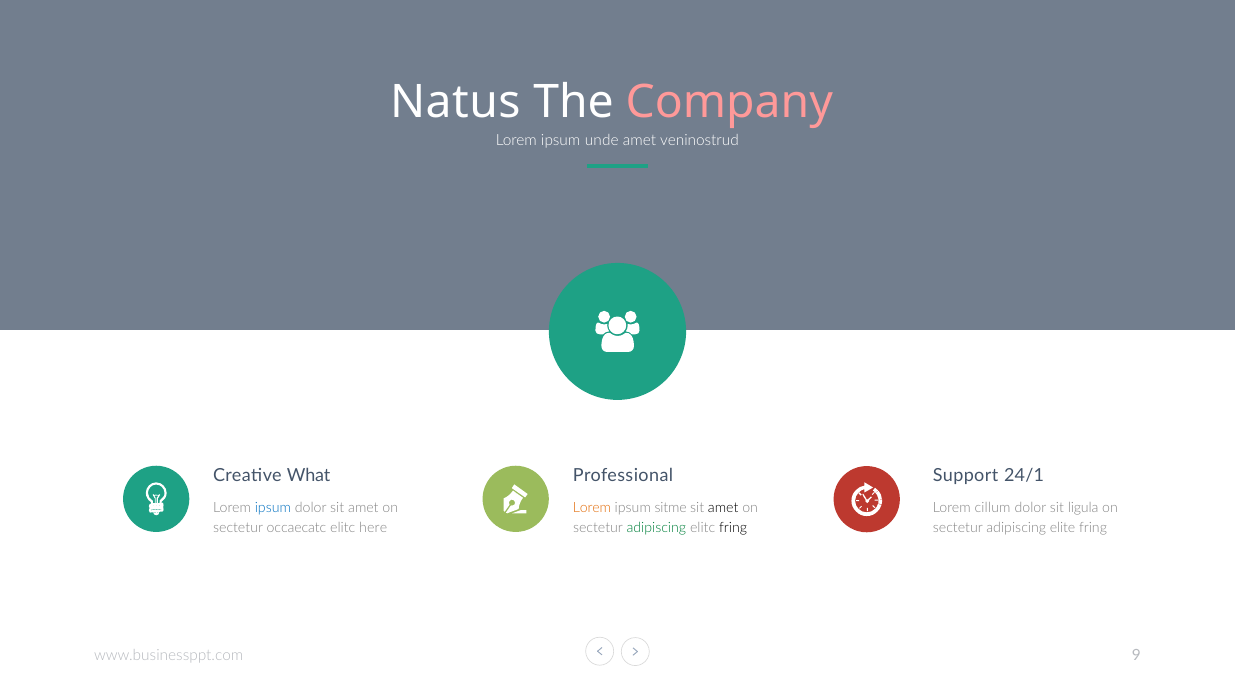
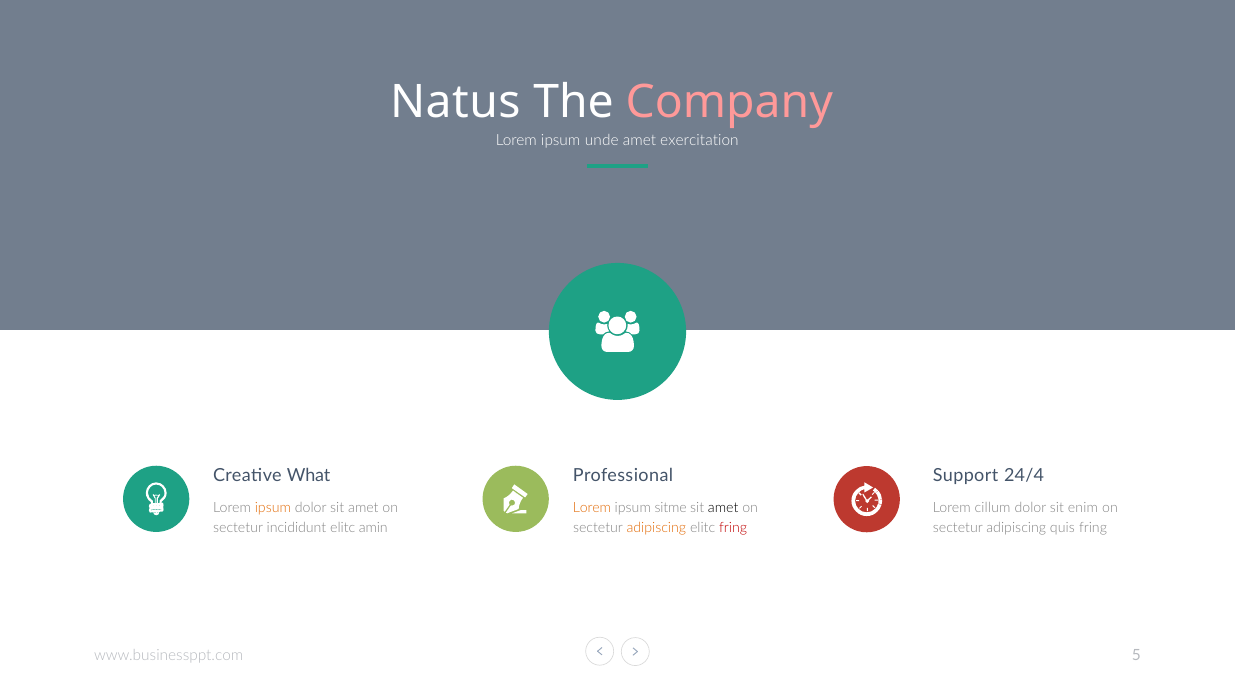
veninostrud: veninostrud -> exercitation
24/1: 24/1 -> 24/4
ipsum at (273, 508) colour: blue -> orange
ligula: ligula -> enim
occaecatc: occaecatc -> incididunt
here: here -> amin
adipiscing at (656, 529) colour: green -> orange
fring at (733, 529) colour: black -> red
elite: elite -> quis
9: 9 -> 5
